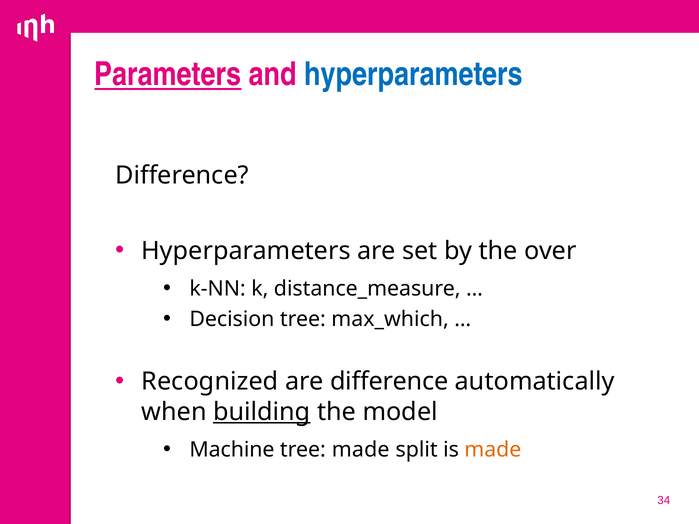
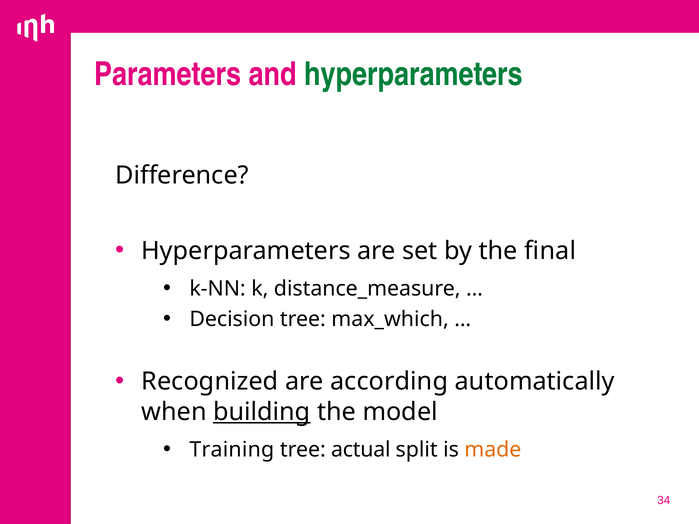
Parameters underline: present -> none
hyperparameters at (414, 75) colour: blue -> green
over: over -> final
are difference: difference -> according
Machine: Machine -> Training
tree made: made -> actual
